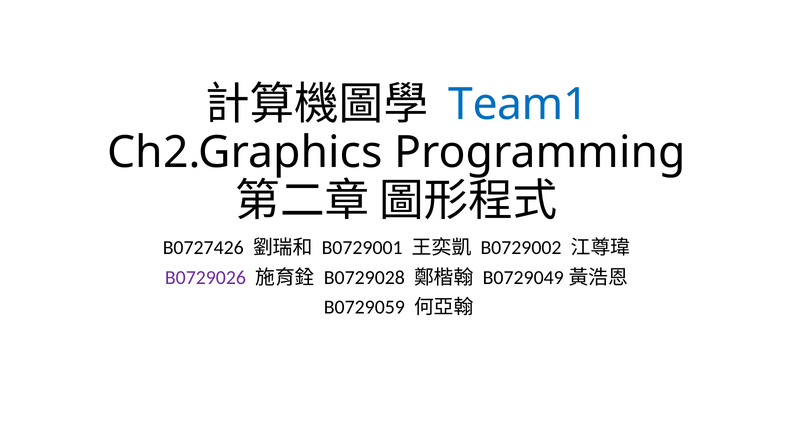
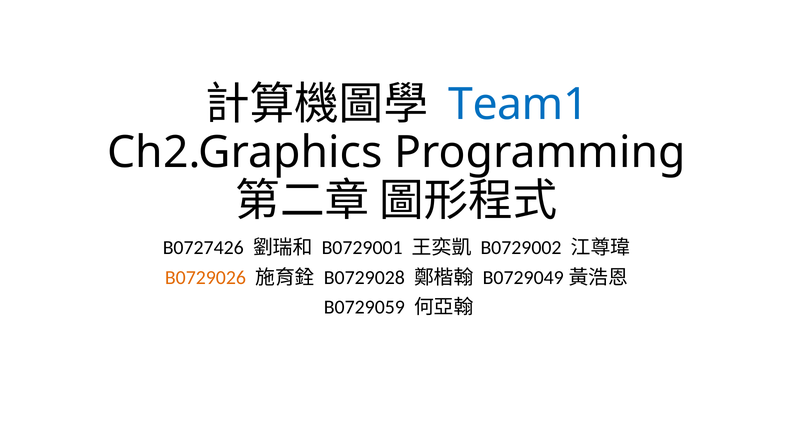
B0729026 colour: purple -> orange
